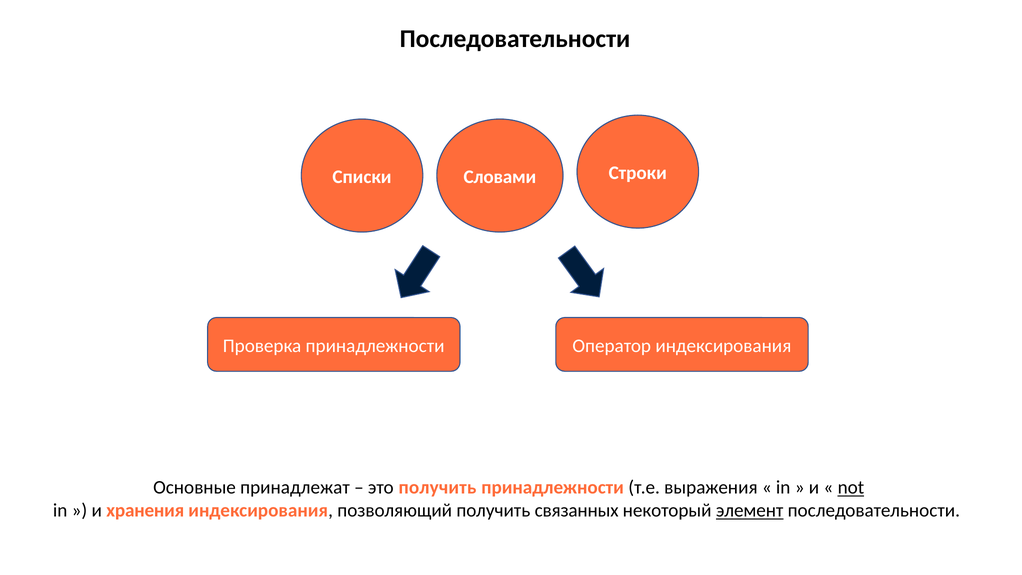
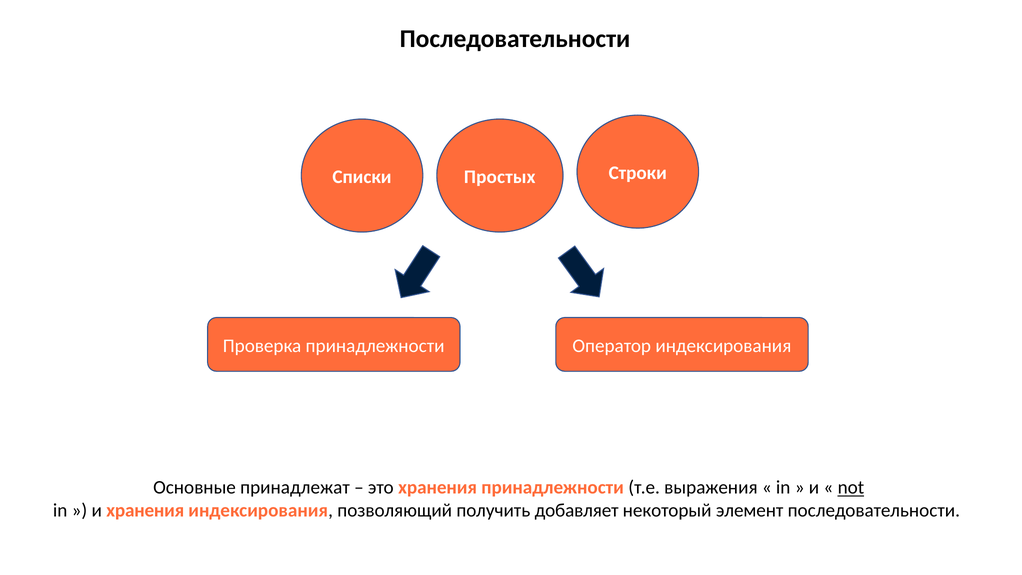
Словами: Словами -> Простых
это получить: получить -> хранения
связанных: связанных -> добавляет
элемент underline: present -> none
